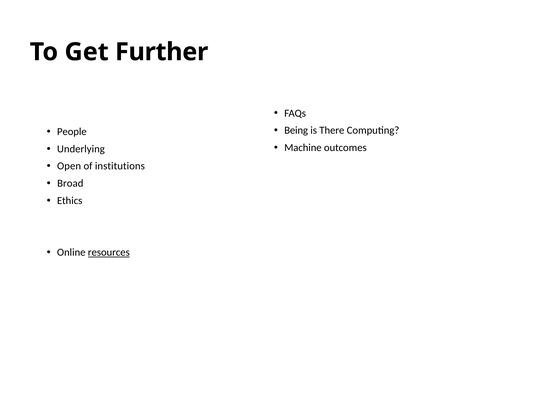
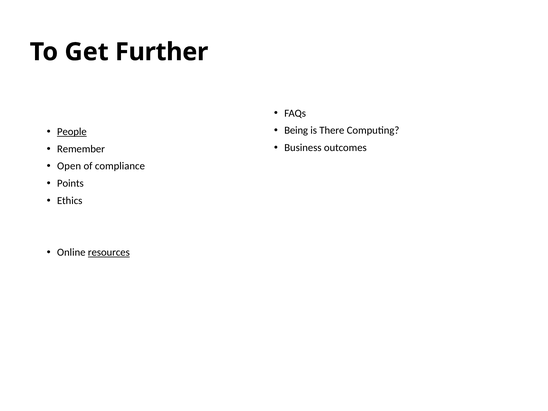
People underline: none -> present
Machine: Machine -> Business
Underlying: Underlying -> Remember
institutions: institutions -> compliance
Broad: Broad -> Points
